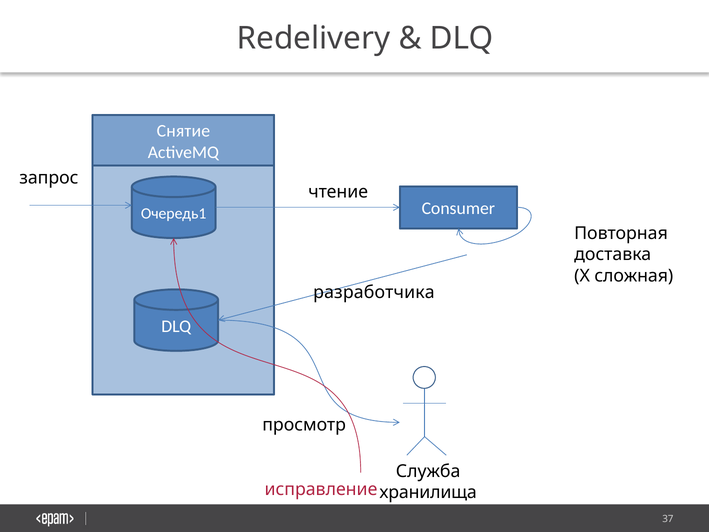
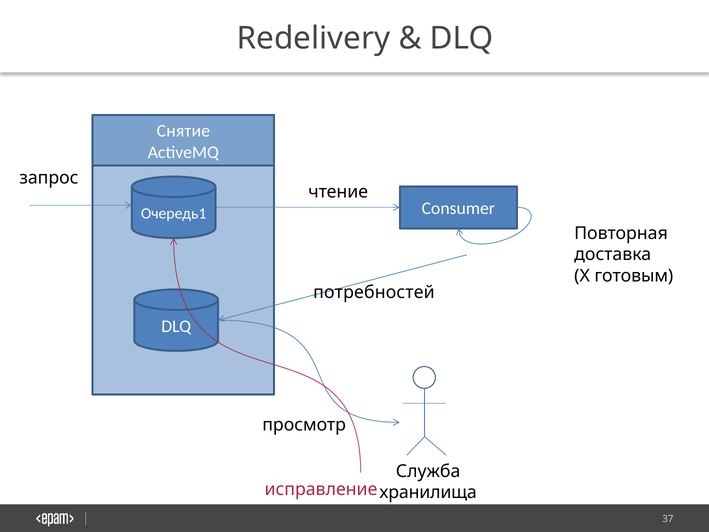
сложная: сложная -> готовым
разработчика: разработчика -> потребностей
